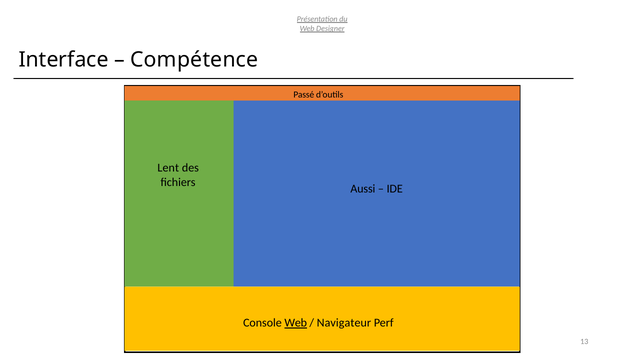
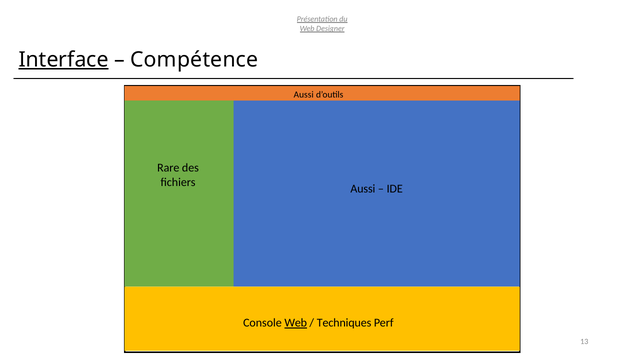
Interface underline: none -> present
Passé at (304, 95): Passé -> Aussi
Lent: Lent -> Rare
Navigateur: Navigateur -> Techniques
